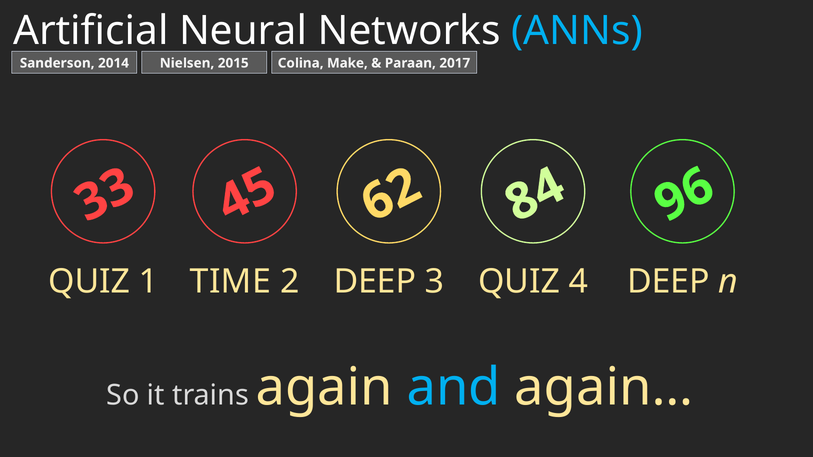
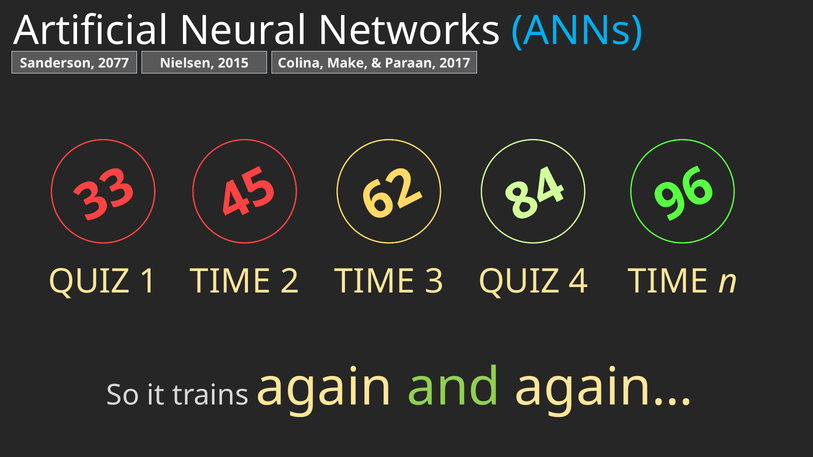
2014: 2014 -> 2077
DEEP at (375, 282): DEEP -> TIME
DEEP at (668, 282): DEEP -> TIME
and colour: light blue -> light green
